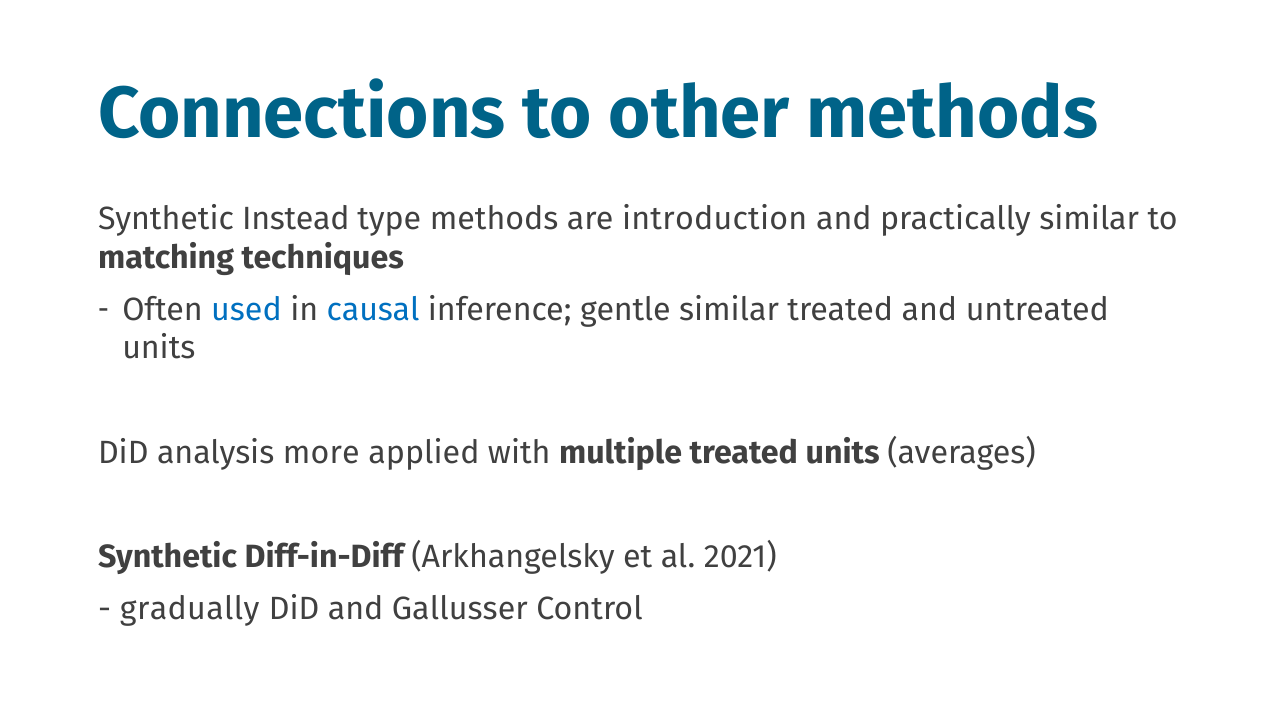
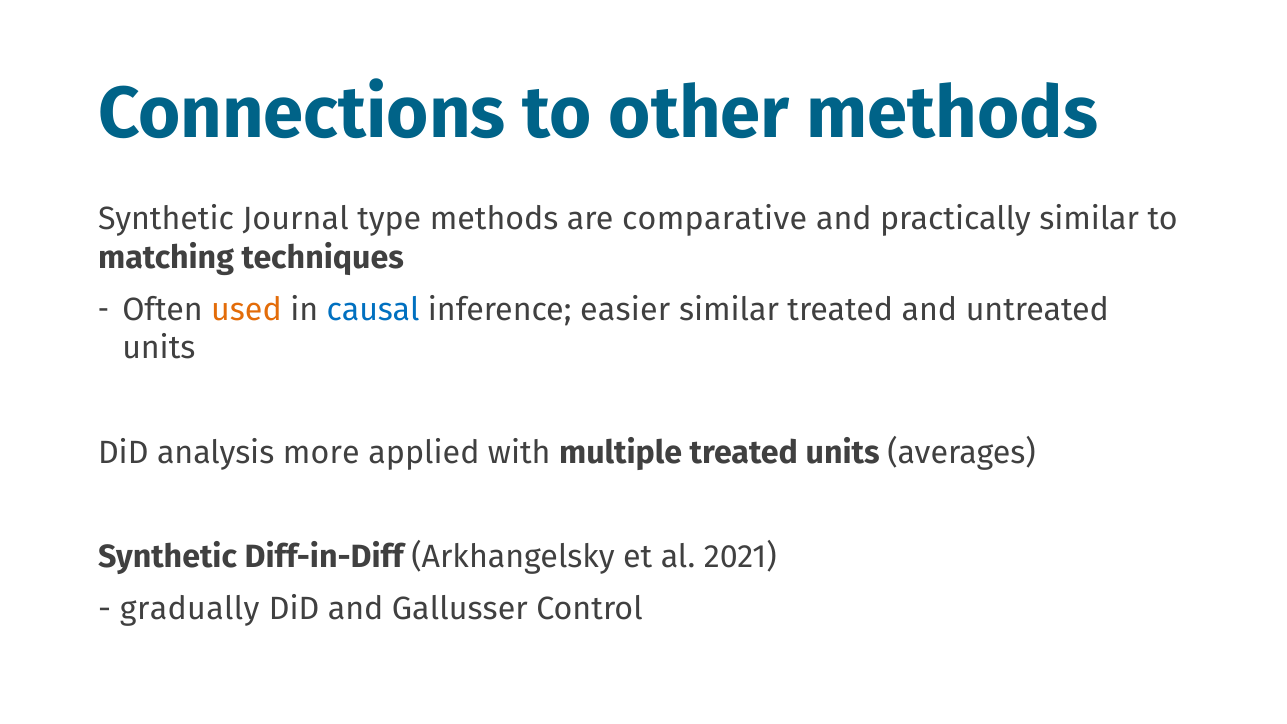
Instead: Instead -> Journal
introduction: introduction -> comparative
used colour: blue -> orange
gentle: gentle -> easier
